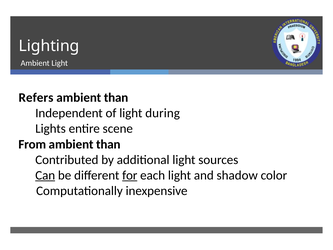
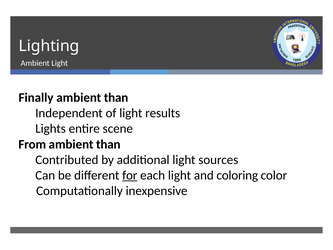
Refers: Refers -> Finally
during: during -> results
Can underline: present -> none
shadow: shadow -> coloring
